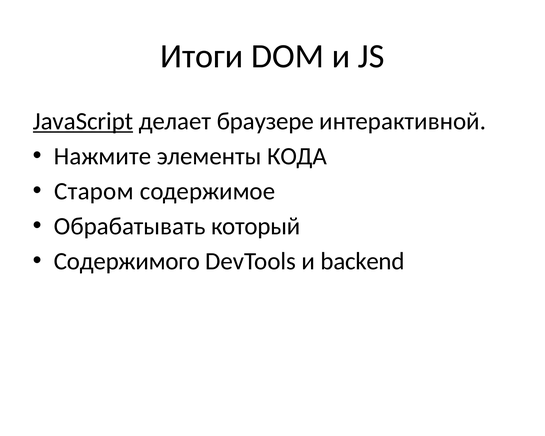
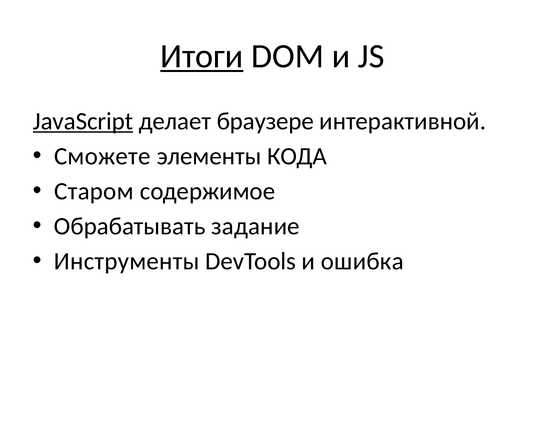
Итоги underline: none -> present
Нажмите: Нажмите -> Сможете
который: который -> задание
Содержимого: Содержимого -> Инструменты
backend: backend -> ошибка
